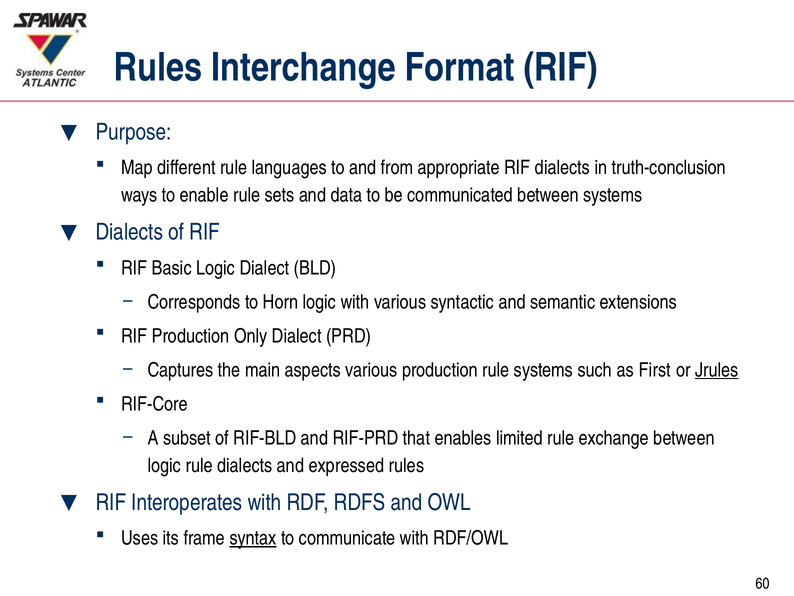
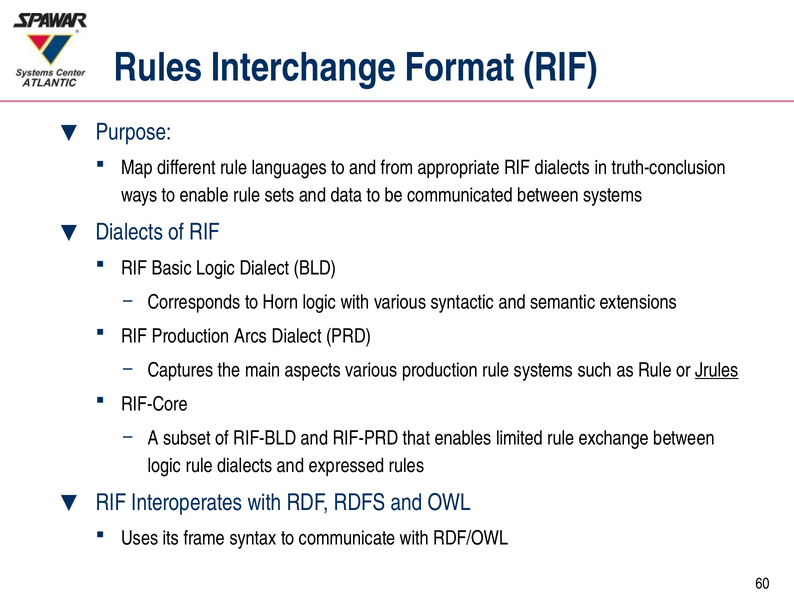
Only: Only -> Arcs
as First: First -> Rule
syntax underline: present -> none
